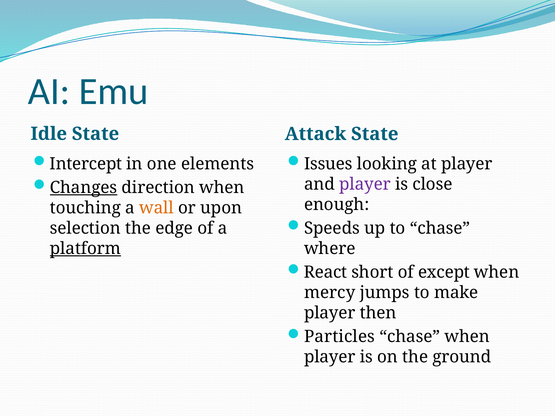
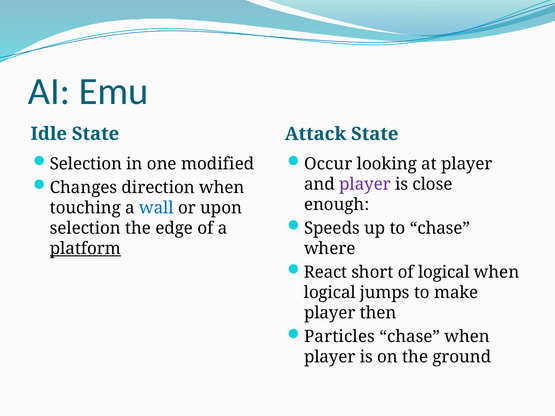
Intercept at (86, 164): Intercept -> Selection
elements: elements -> modified
Issues: Issues -> Occur
Changes underline: present -> none
wall colour: orange -> blue
of except: except -> logical
mercy at (330, 293): mercy -> logical
